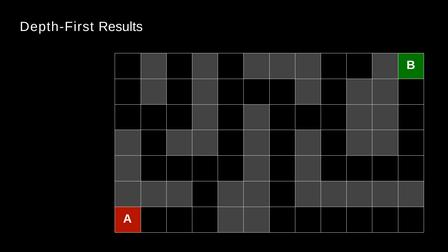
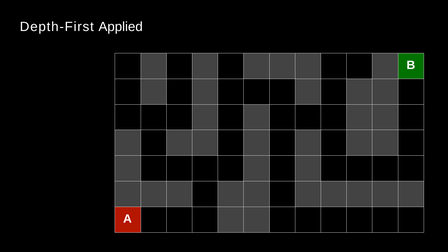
Results: Results -> Applied
